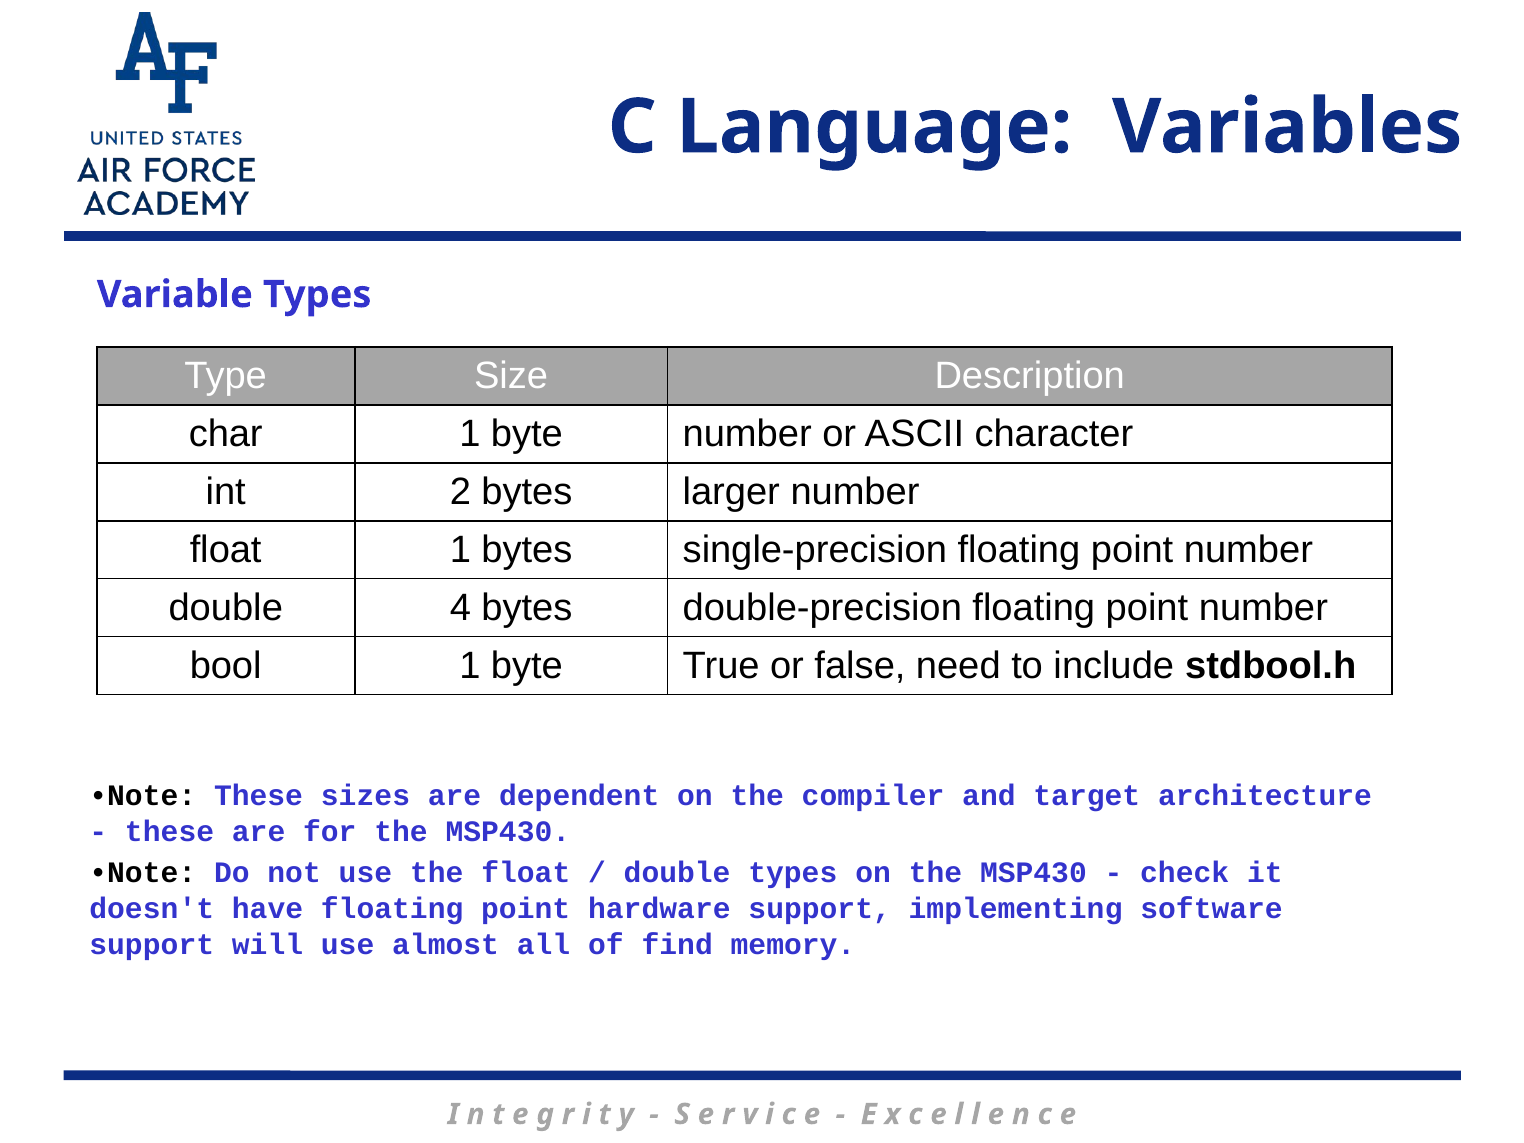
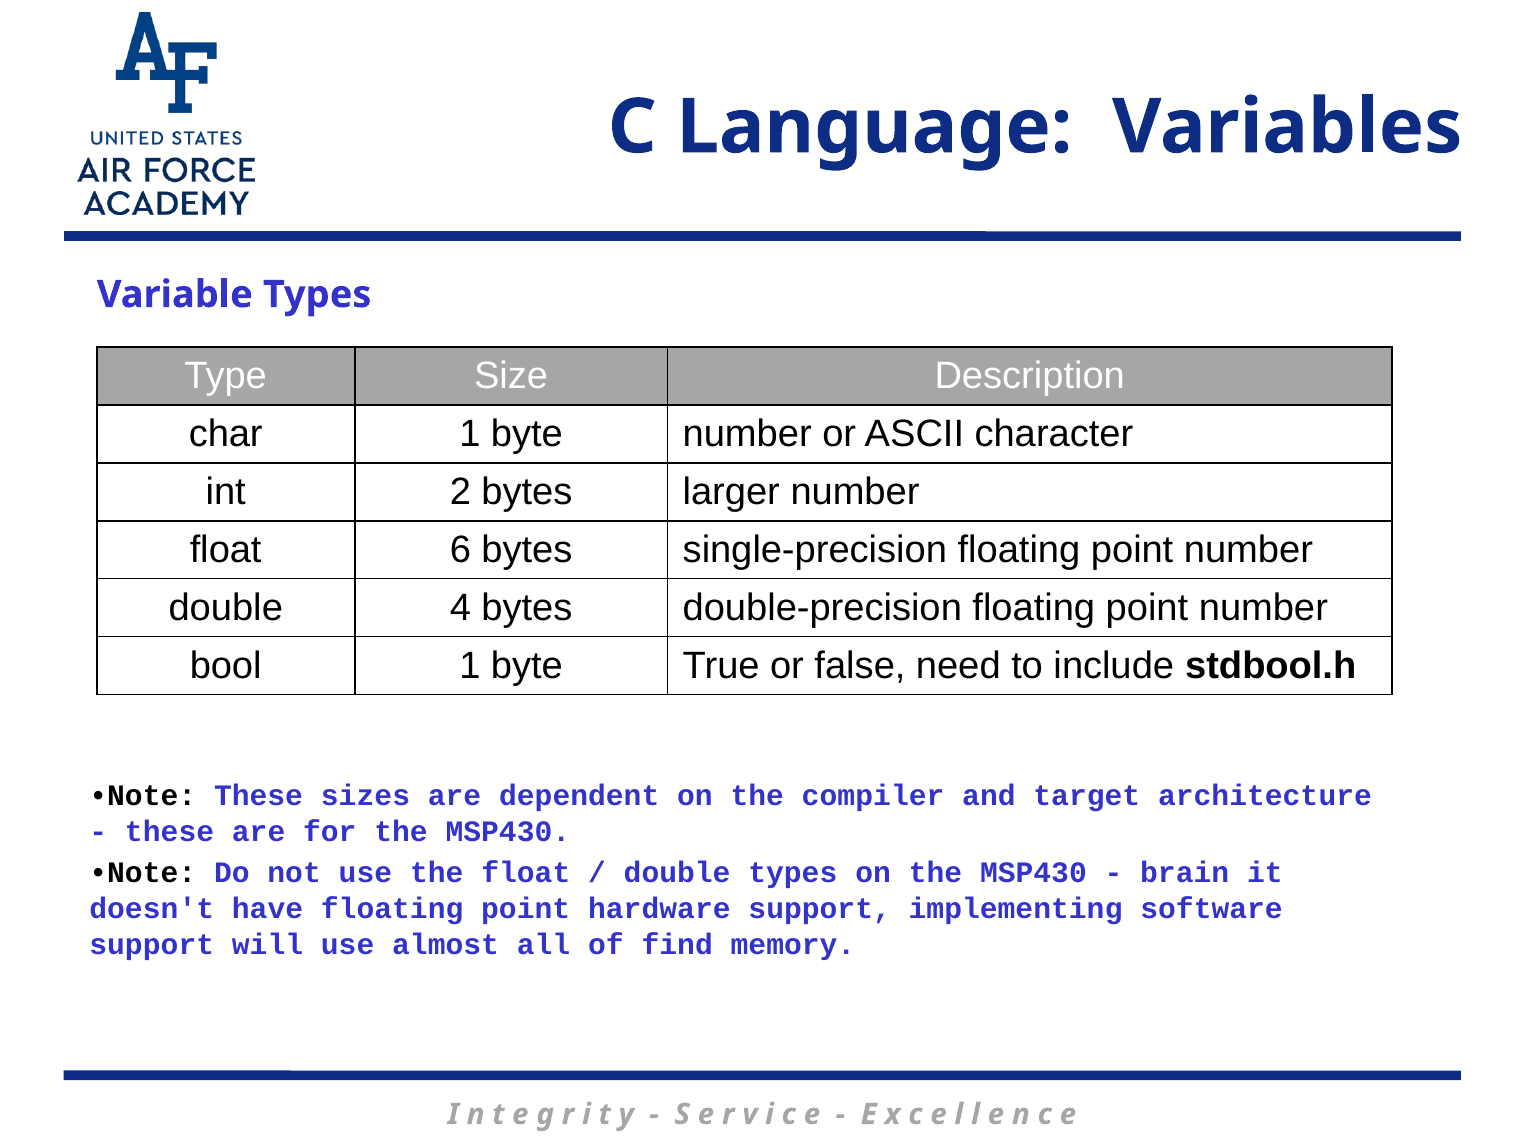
float 1: 1 -> 6
check: check -> brain
